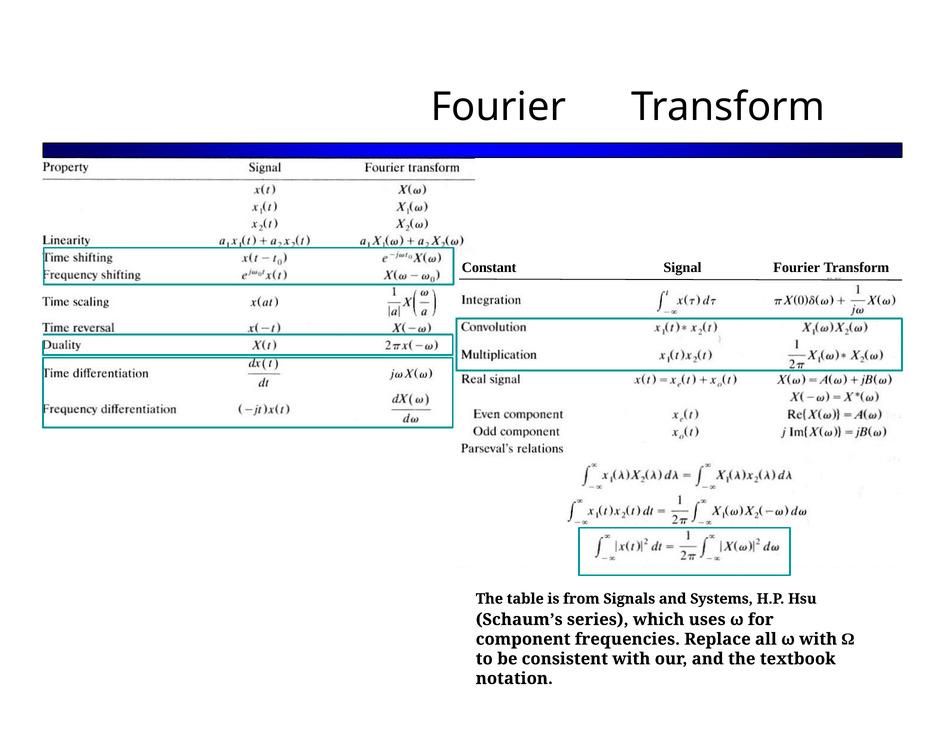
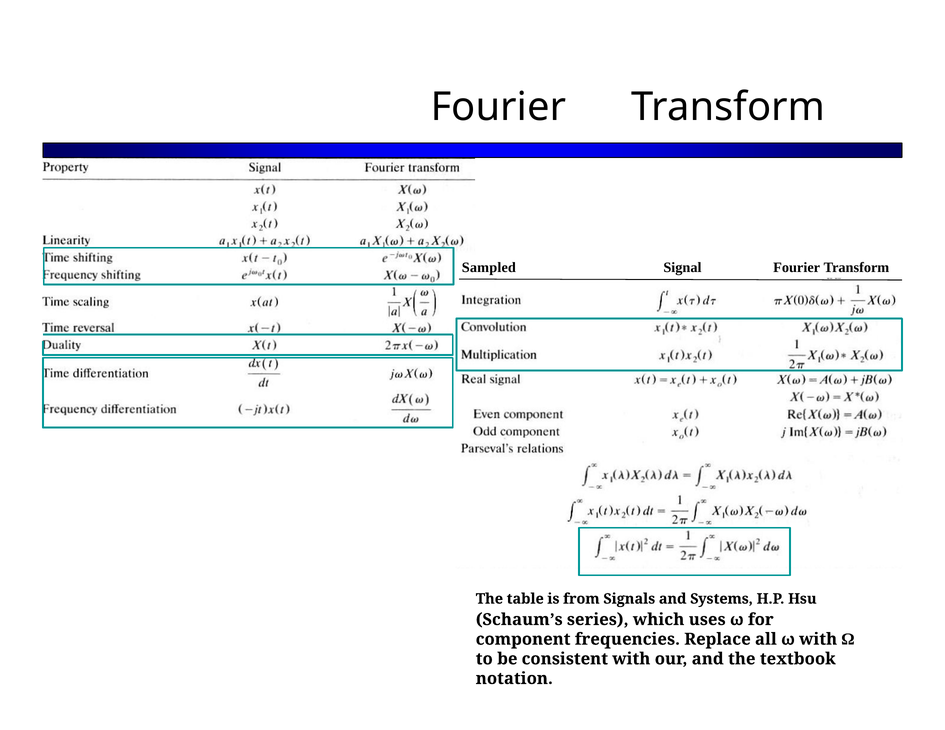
Constant: Constant -> Sampled
